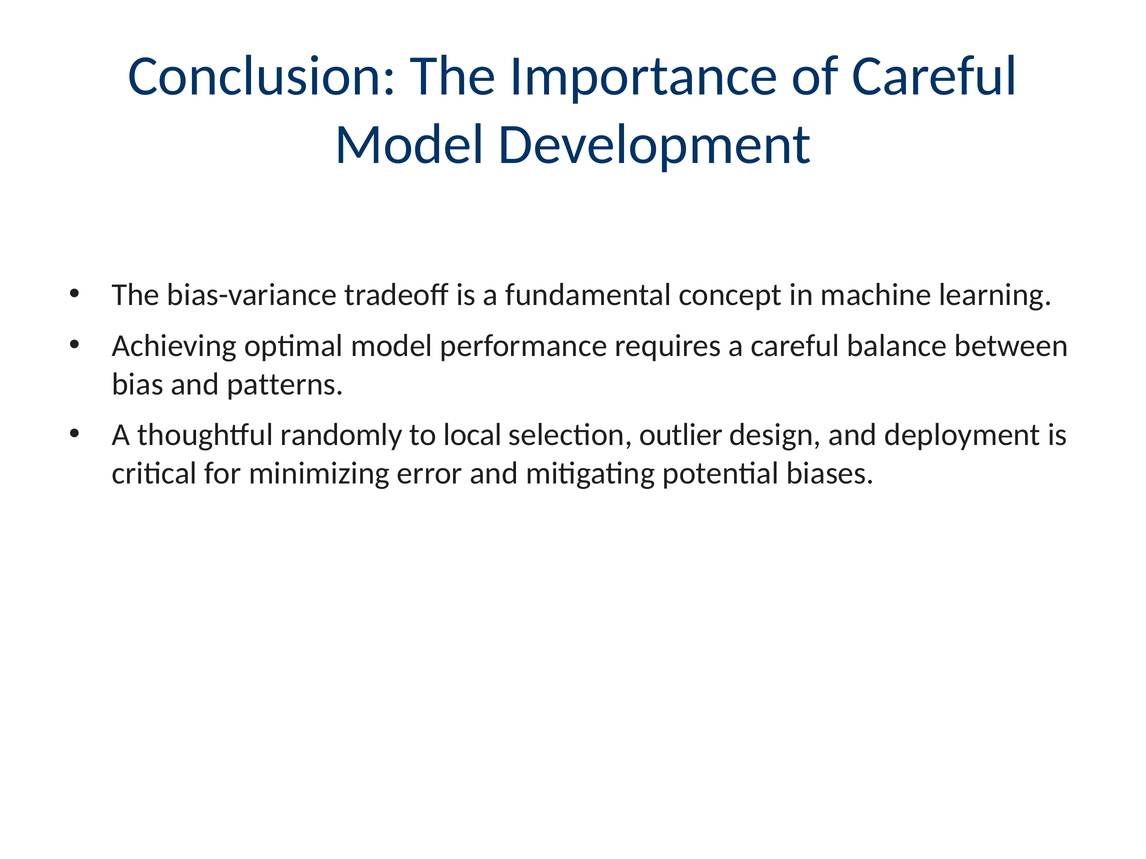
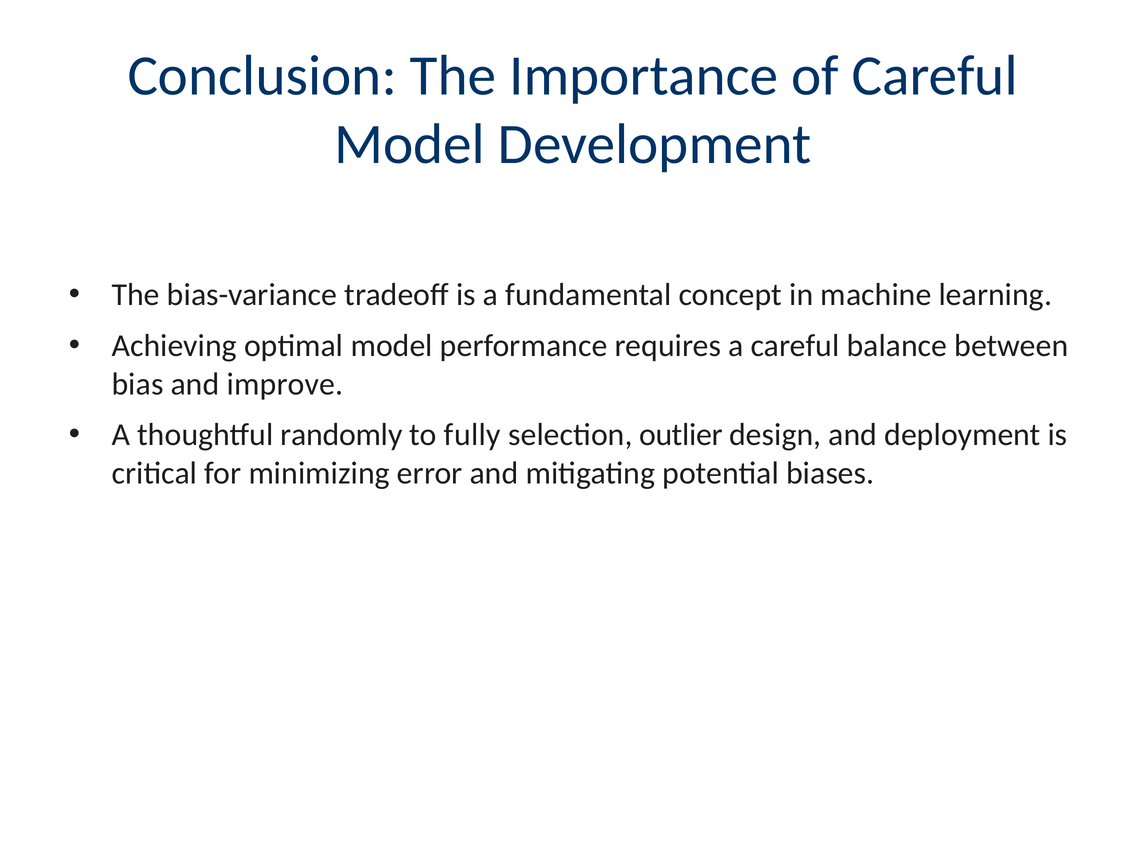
patterns: patterns -> improve
local: local -> fully
